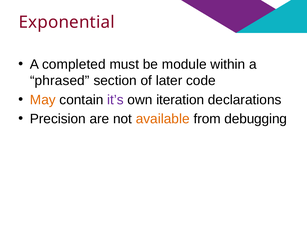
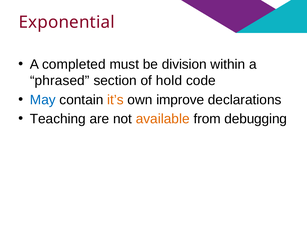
module: module -> division
later: later -> hold
May colour: orange -> blue
it’s colour: purple -> orange
iteration: iteration -> improve
Precision: Precision -> Teaching
